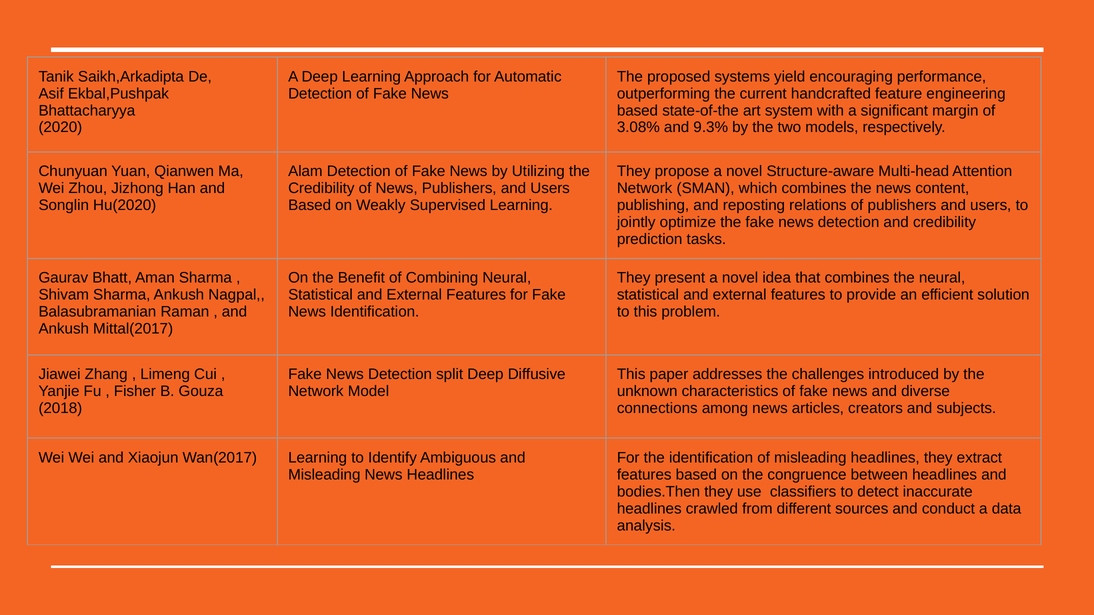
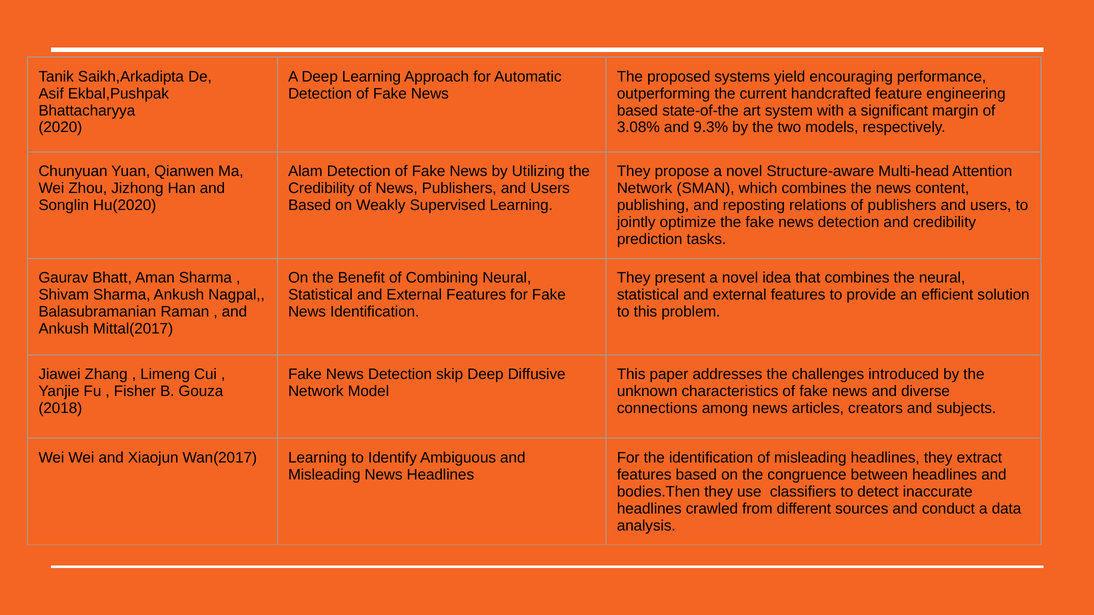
split: split -> skip
